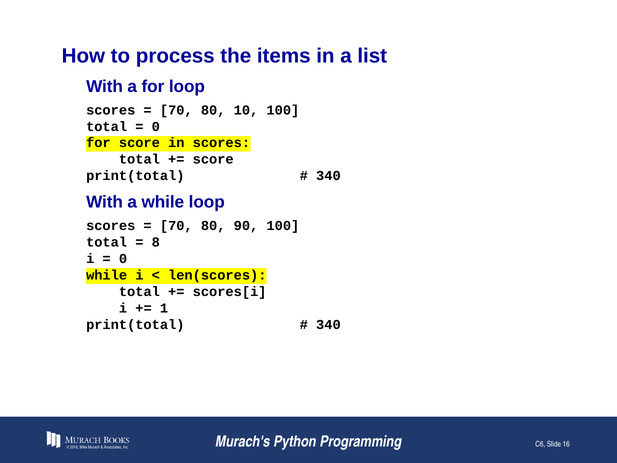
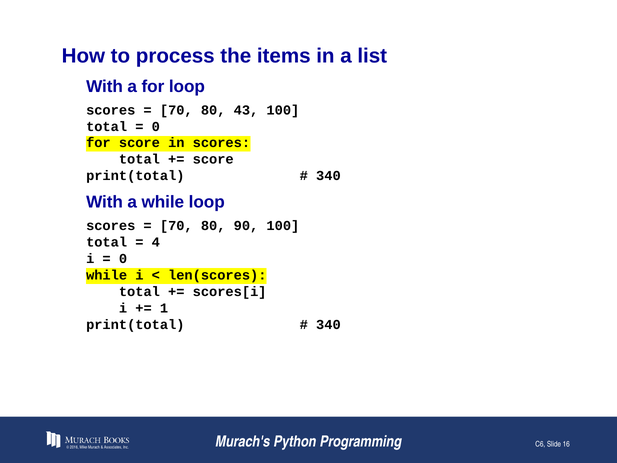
10: 10 -> 43
8: 8 -> 4
